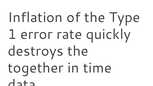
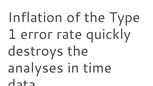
together: together -> analyses
